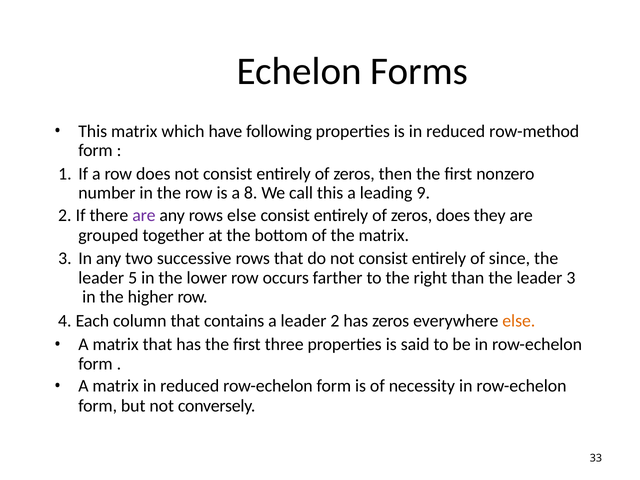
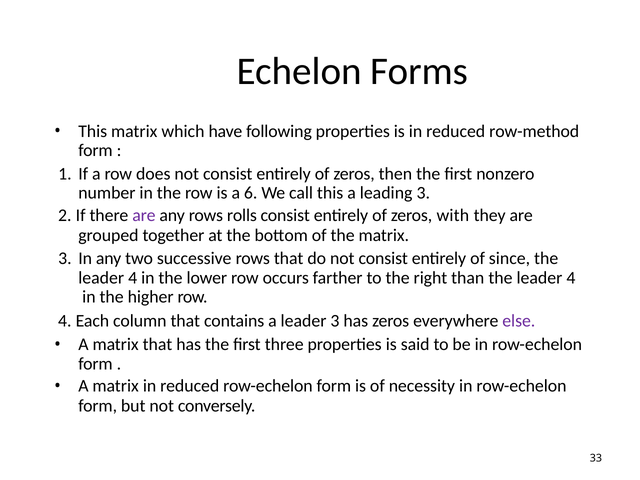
8: 8 -> 6
leading 9: 9 -> 3
rows else: else -> rolls
zeros does: does -> with
5 at (133, 278): 5 -> 4
than the leader 3: 3 -> 4
leader 2: 2 -> 3
else at (519, 321) colour: orange -> purple
